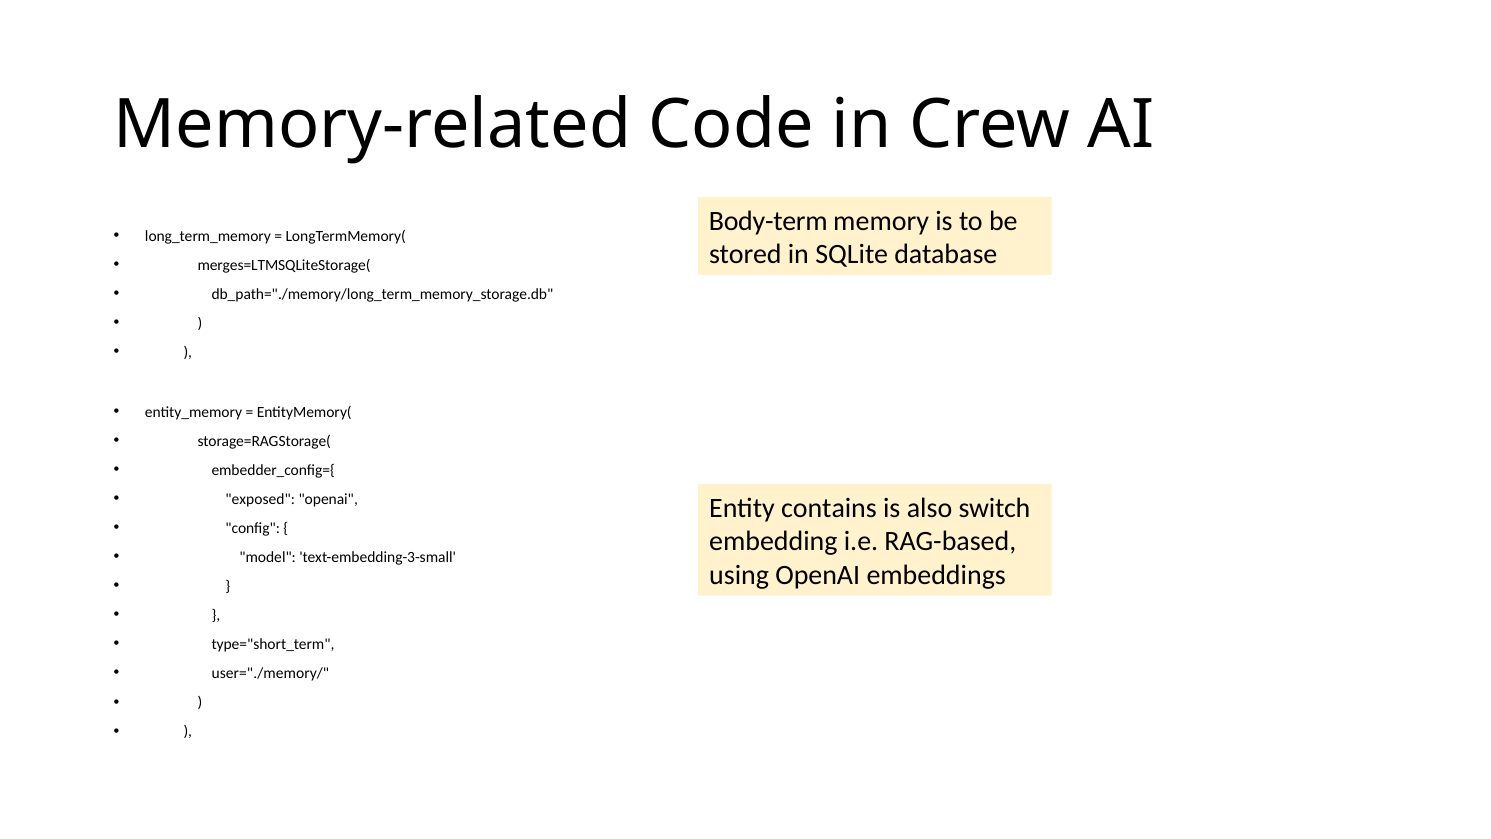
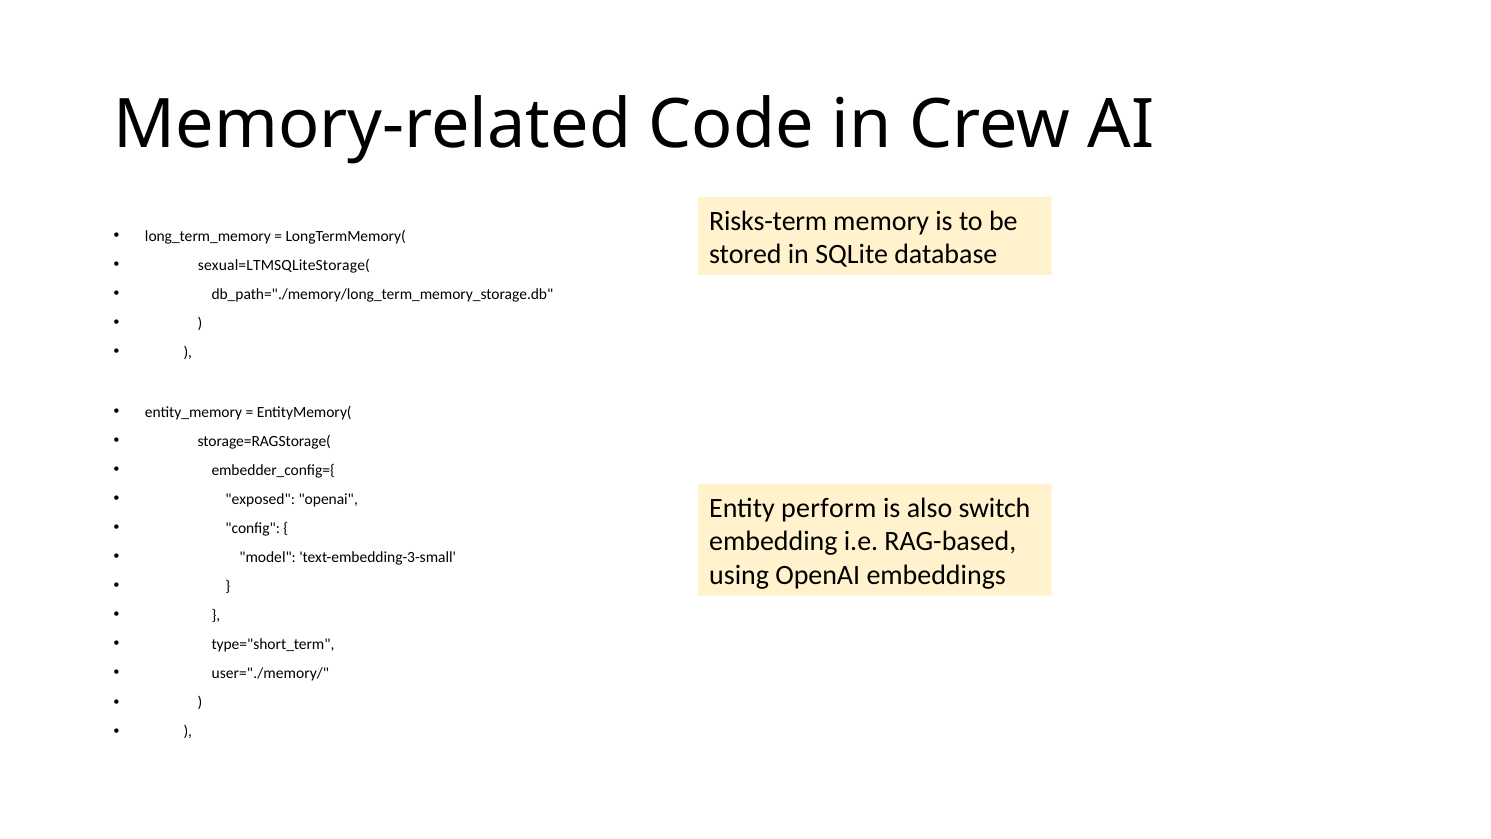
Body-term: Body-term -> Risks-term
merges=LTMSQLiteStorage(: merges=LTMSQLiteStorage( -> sexual=LTMSQLiteStorage(
contains: contains -> perform
